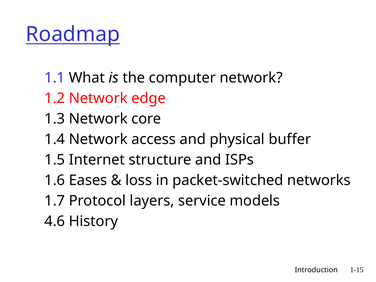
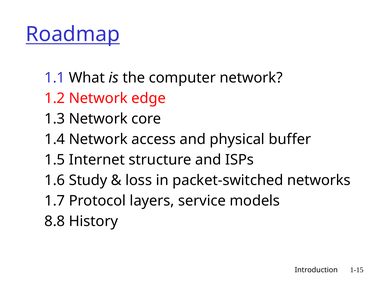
Eases: Eases -> Study
4.6: 4.6 -> 8.8
